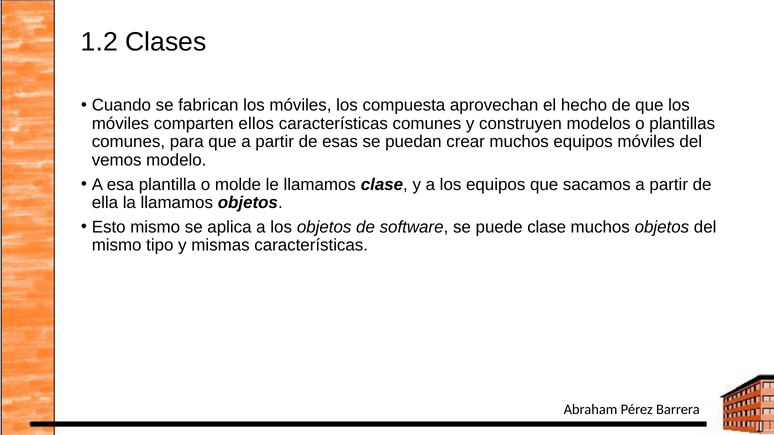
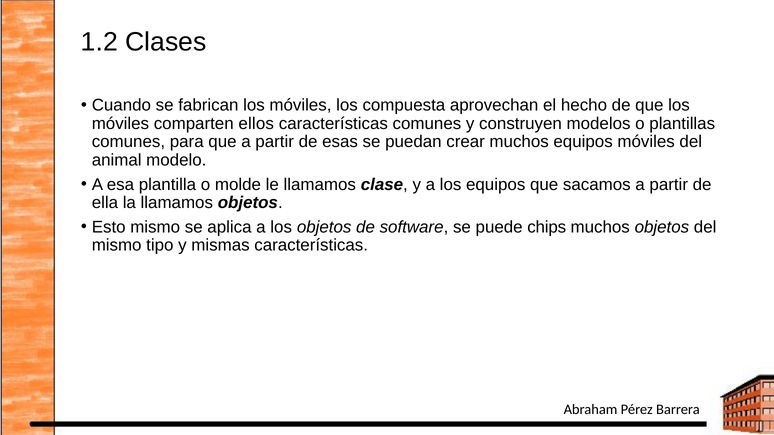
vemos: vemos -> animal
puede clase: clase -> chips
